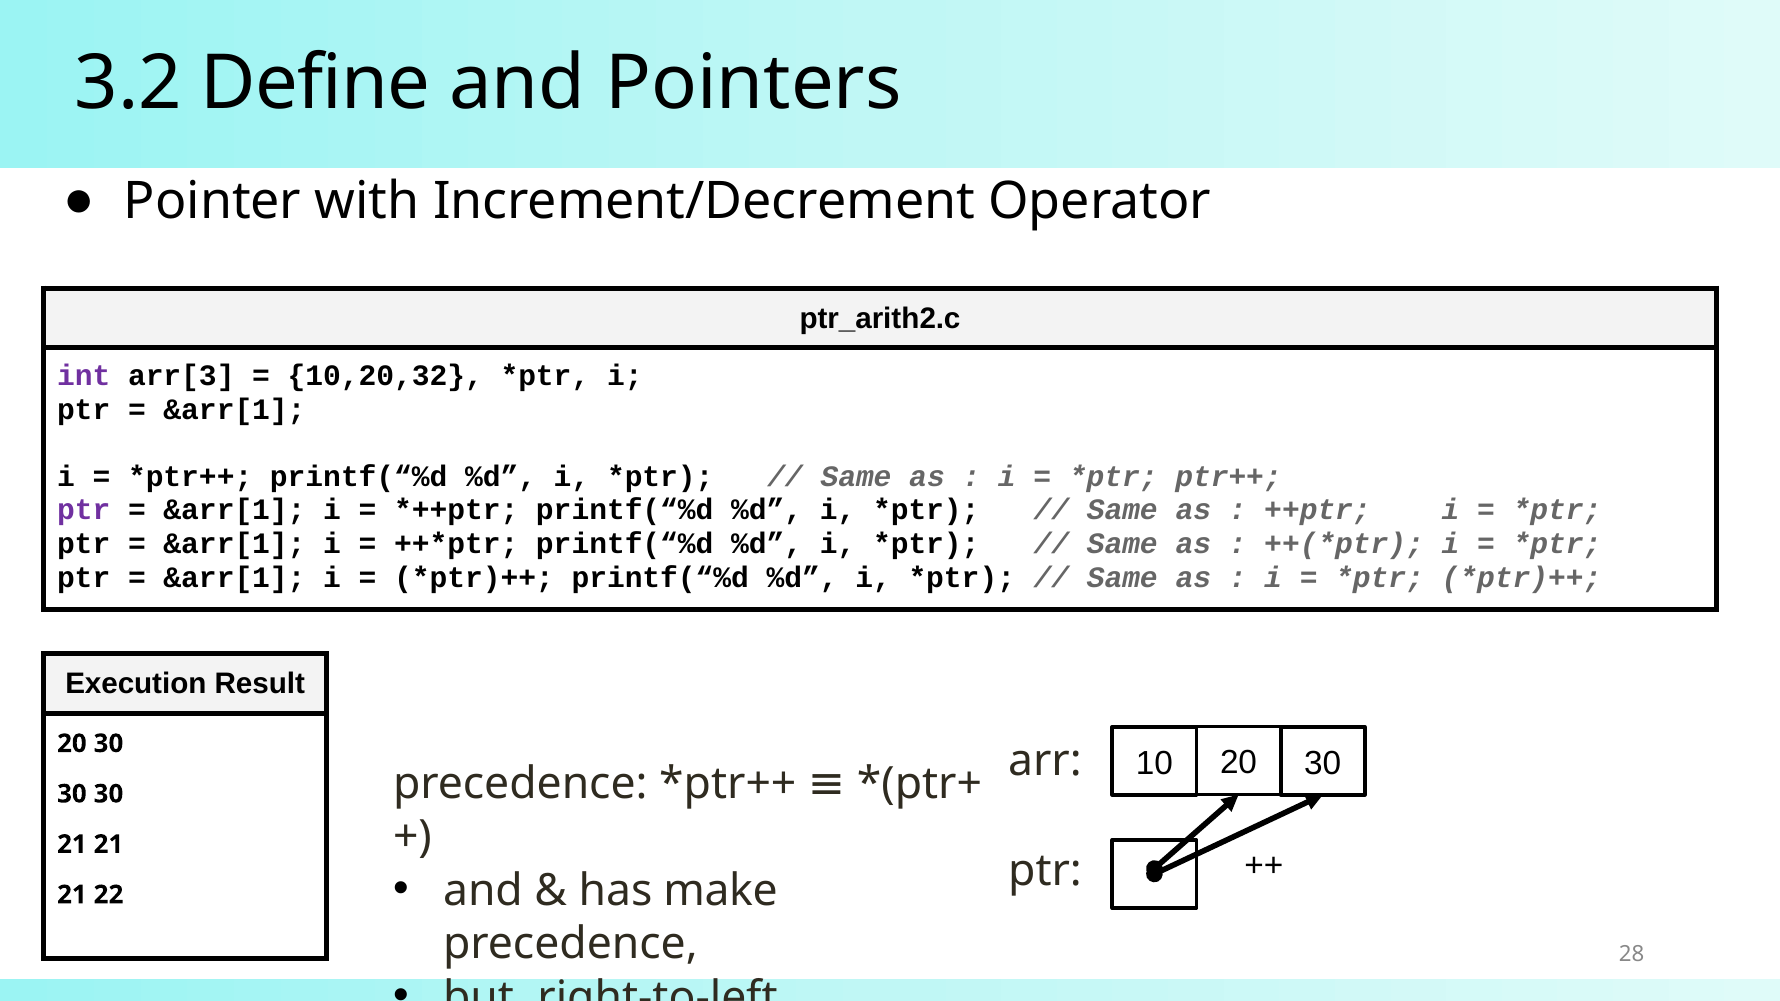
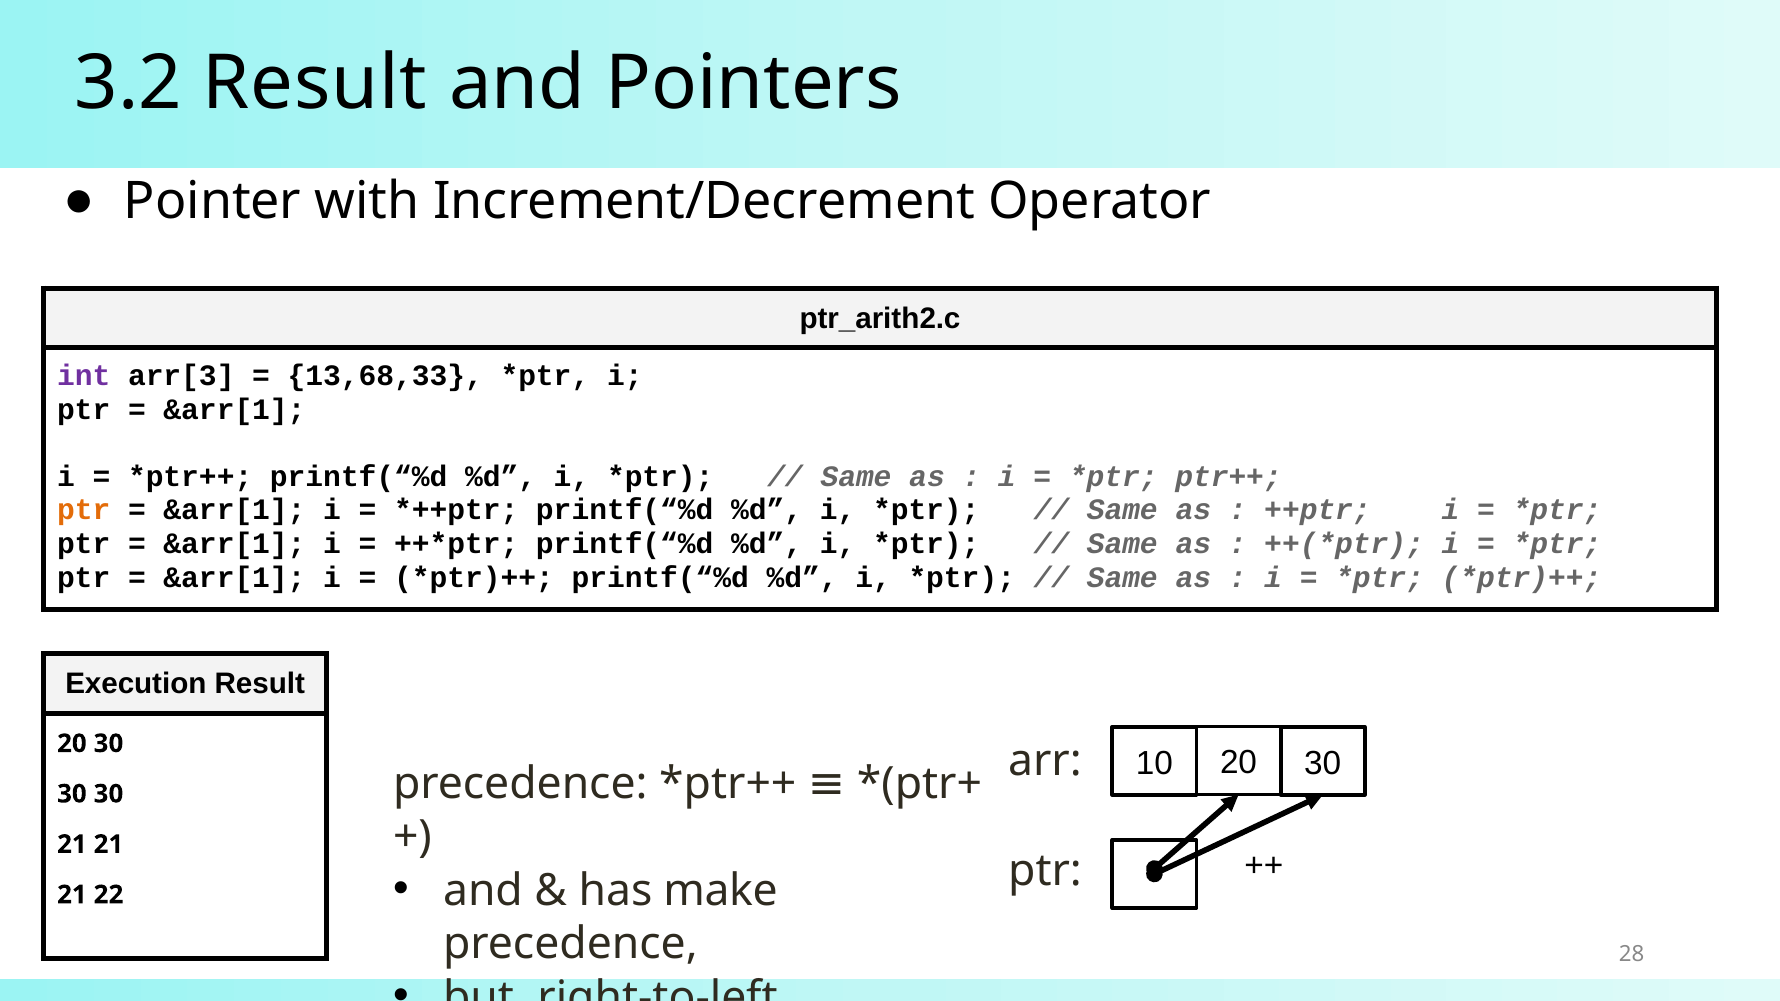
3.2 Define: Define -> Result
10,20,32: 10,20,32 -> 13,68,33
ptr at (84, 510) colour: purple -> orange
